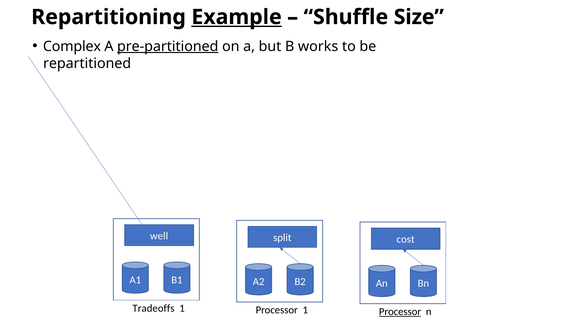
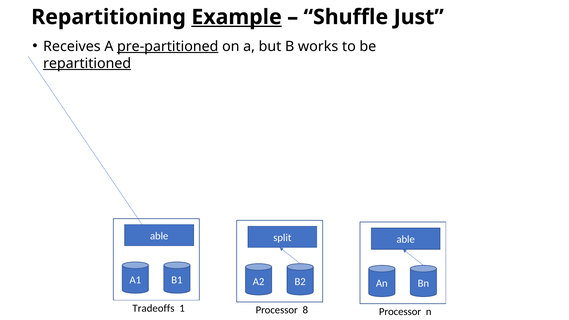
Size: Size -> Just
Complex: Complex -> Receives
repartitioned underline: none -> present
well at (159, 236): well -> able
cost at (406, 239): cost -> able
Processor 1: 1 -> 8
Processor at (400, 312) underline: present -> none
